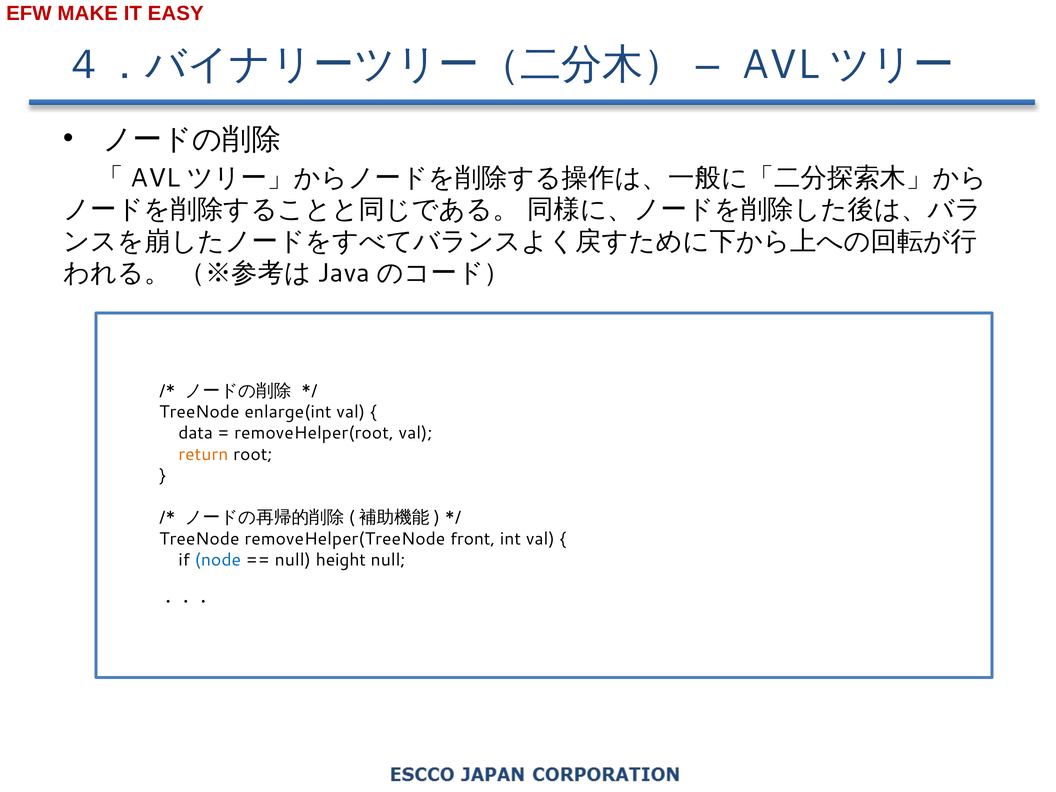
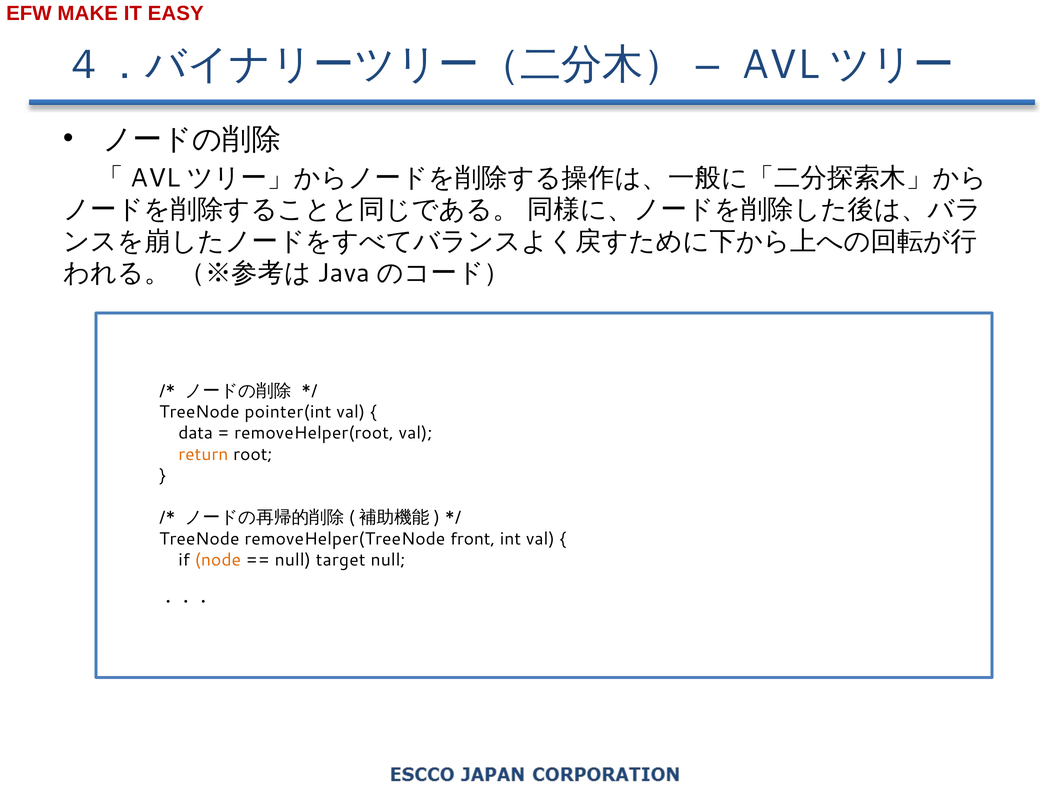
enlarge(int: enlarge(int -> pointer(int
node colour: blue -> orange
height: height -> target
